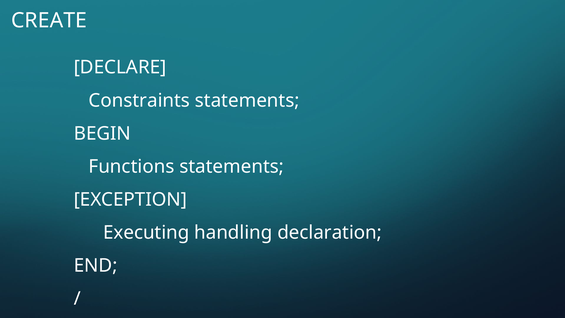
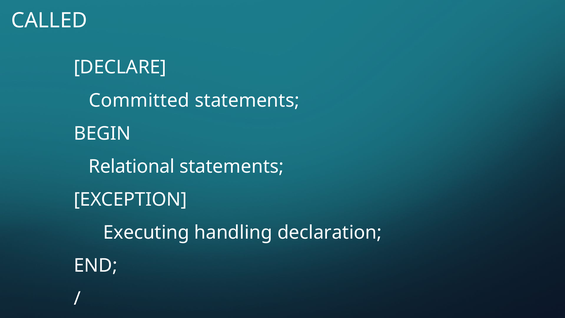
CREATE: CREATE -> CALLED
Constraints: Constraints -> Committed
Functions: Functions -> Relational
